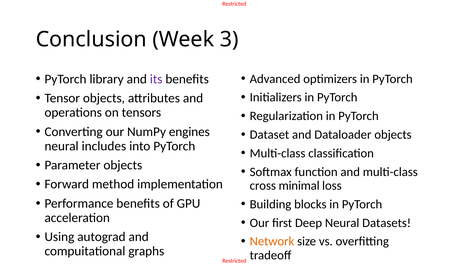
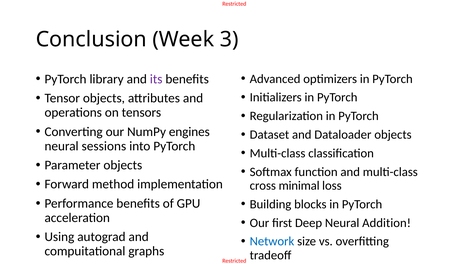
includes: includes -> sessions
Datasets: Datasets -> Addition
Network colour: orange -> blue
